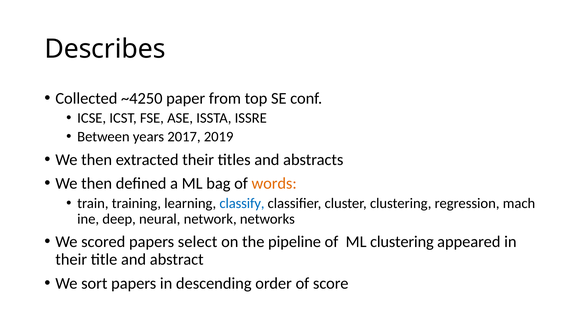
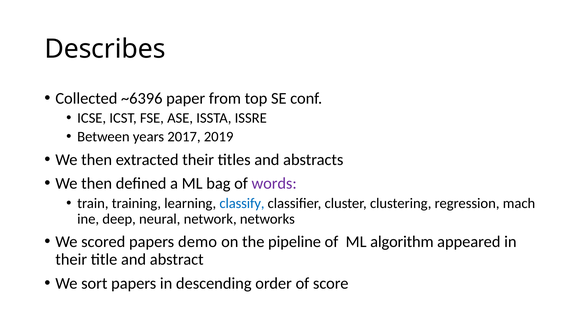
~4250: ~4250 -> ~6396
words colour: orange -> purple
select: select -> demo
ML clustering: clustering -> algorithm
